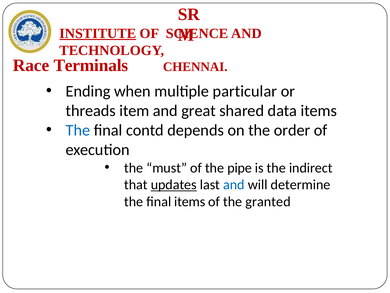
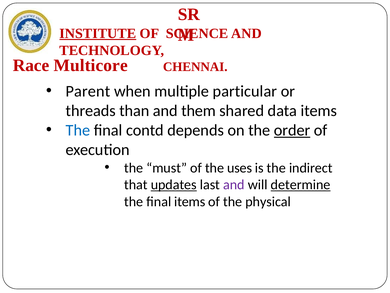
Terminals: Terminals -> Multicore
Ending: Ending -> Parent
item: item -> than
great: great -> them
order underline: none -> present
pipe: pipe -> uses
and at (234, 184) colour: blue -> purple
determine underline: none -> present
granted: granted -> physical
